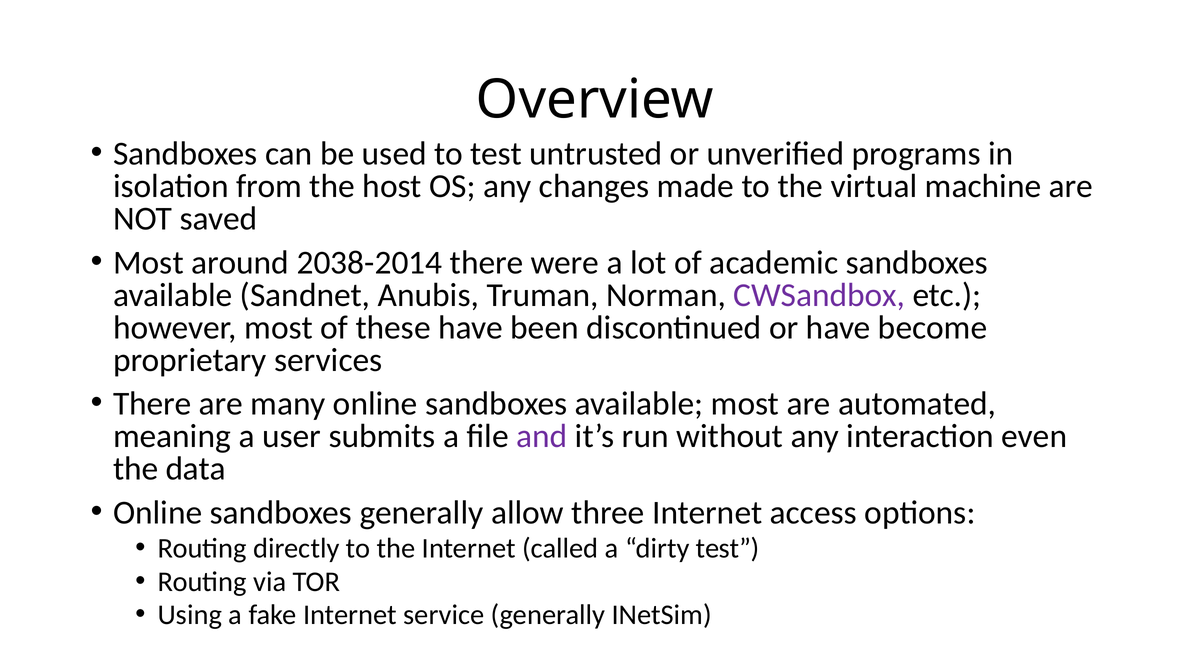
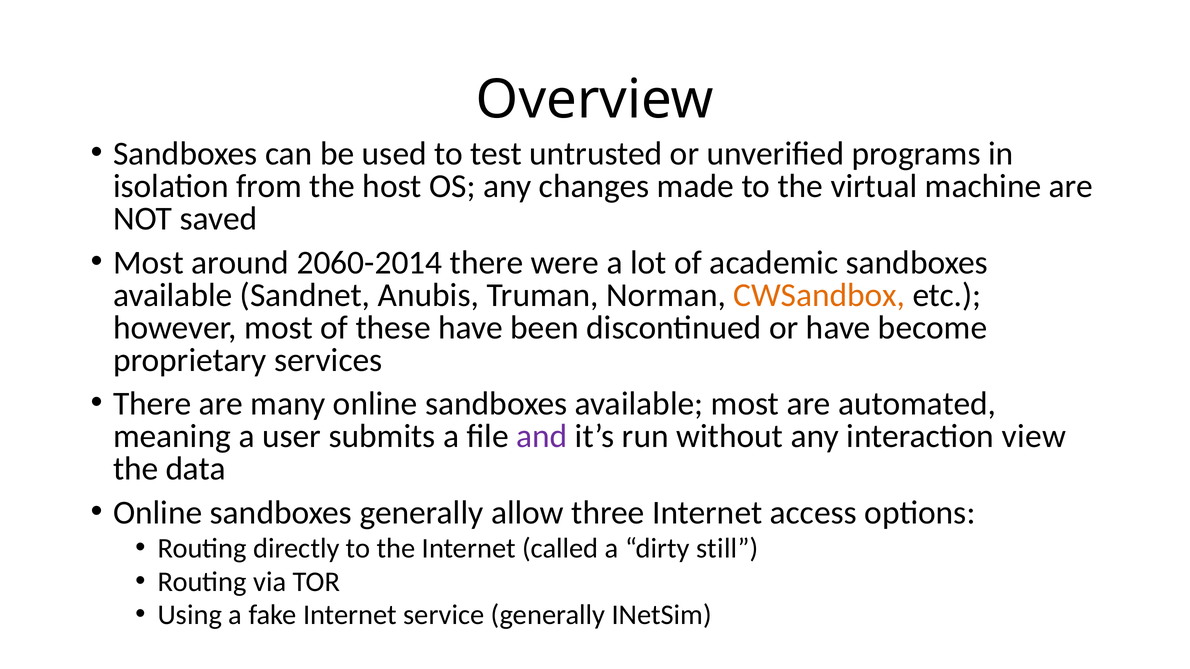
2038-2014: 2038-2014 -> 2060-2014
CWSandbox colour: purple -> orange
even: even -> view
dirty test: test -> still
